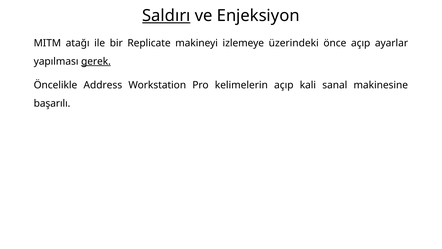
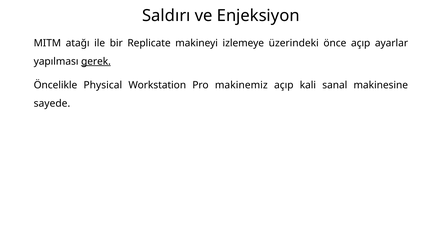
Saldırı underline: present -> none
Address: Address -> Physical
kelimelerin: kelimelerin -> makinemiz
başarılı: başarılı -> sayede
